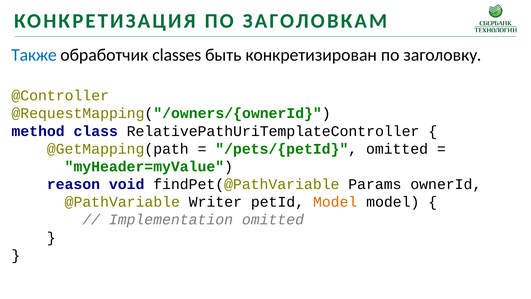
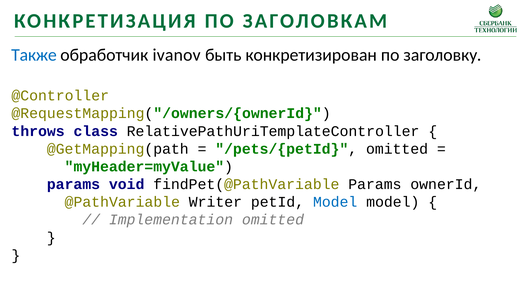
classes: classes -> ivanov
method: method -> throws
reason at (73, 184): reason -> params
Model at (335, 202) colour: orange -> blue
